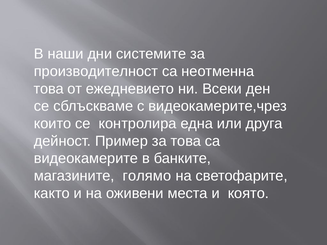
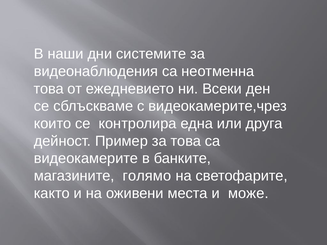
производителност: производителност -> видеонаблюдения
която: която -> може
